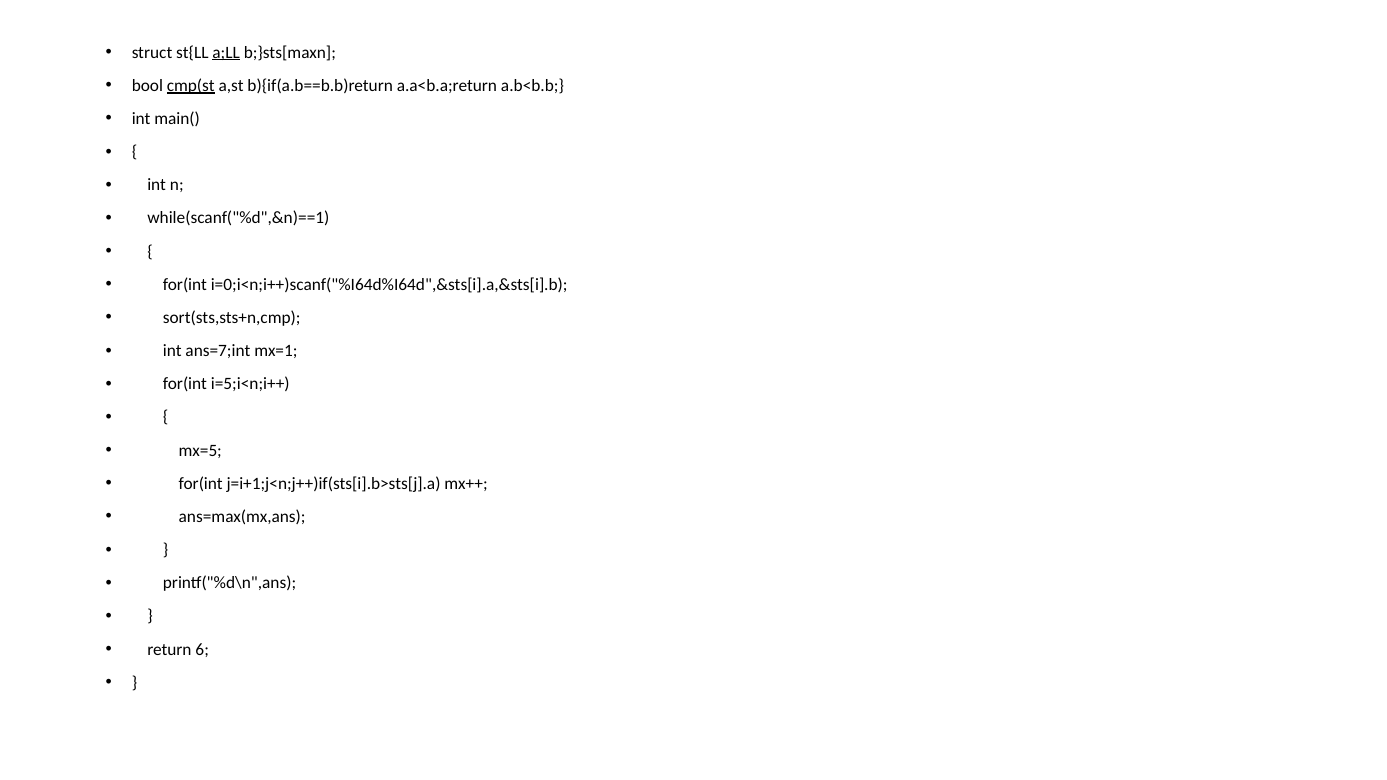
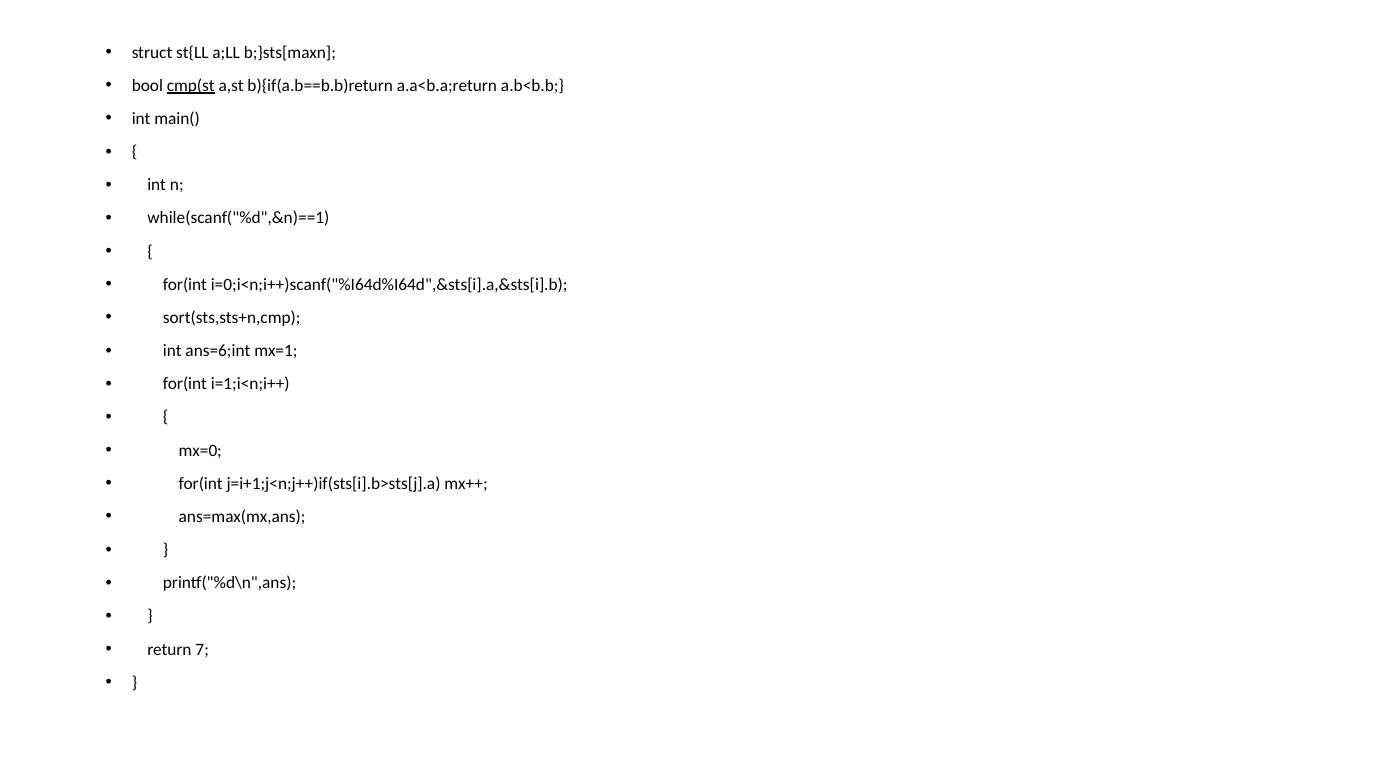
a;LL underline: present -> none
ans=7;int: ans=7;int -> ans=6;int
i=5;i<n;i++: i=5;i<n;i++ -> i=1;i<n;i++
mx=5: mx=5 -> mx=0
6: 6 -> 7
